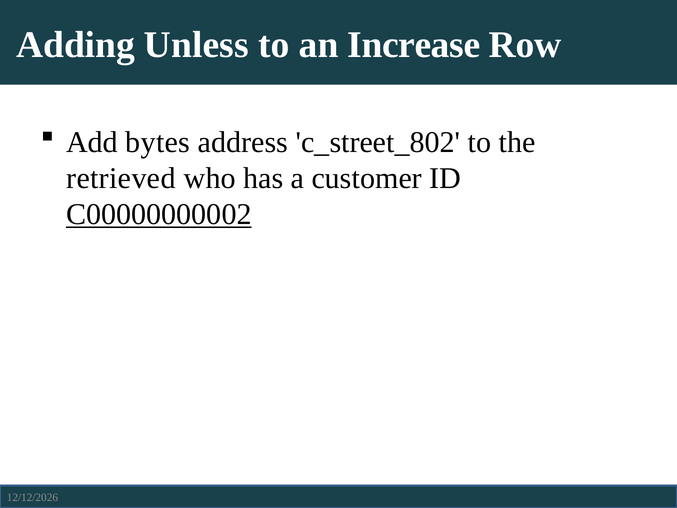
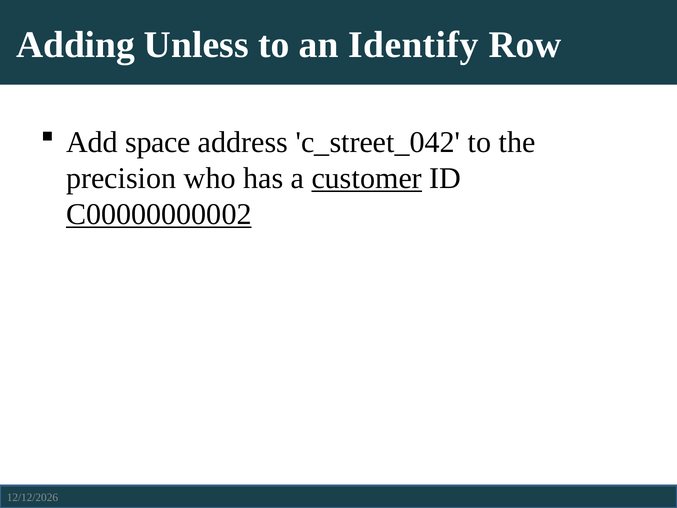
Increase: Increase -> Identify
bytes: bytes -> space
c_street_802: c_street_802 -> c_street_042
retrieved: retrieved -> precision
customer underline: none -> present
